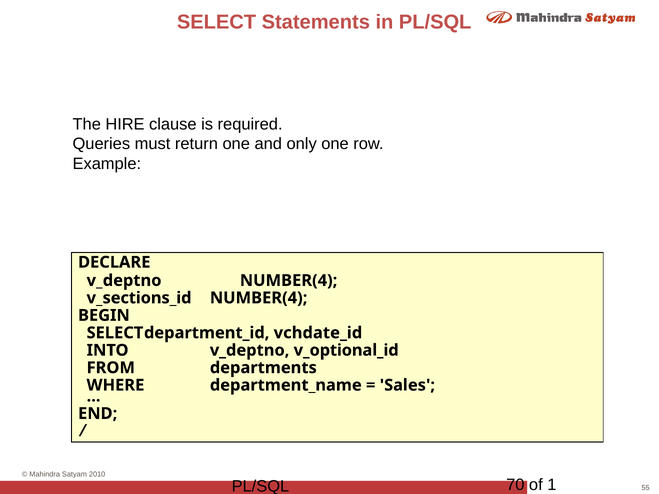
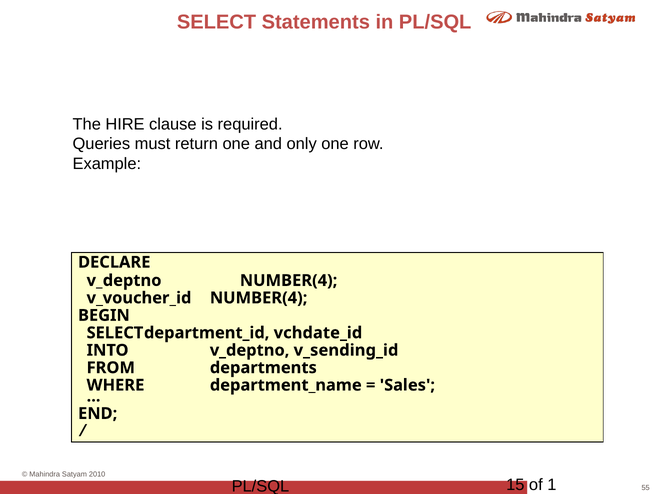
v_sections_id: v_sections_id -> v_voucher_id
v_optional_id: v_optional_id -> v_sending_id
70: 70 -> 15
